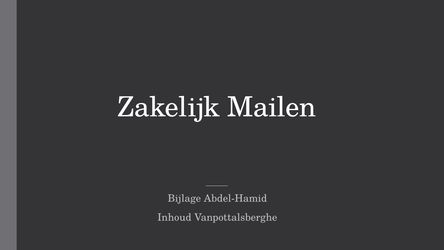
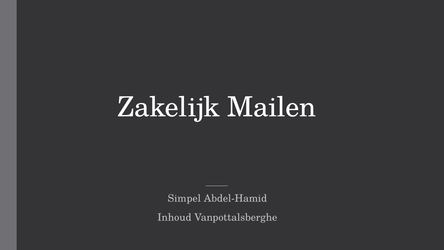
Bijlage: Bijlage -> Simpel
